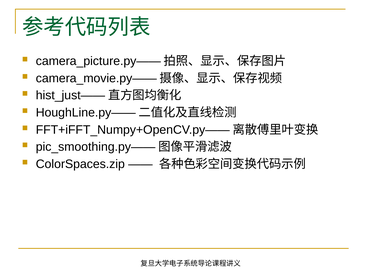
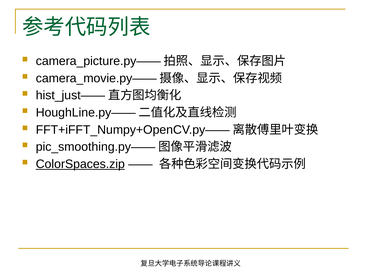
ColorSpaces.zip underline: none -> present
